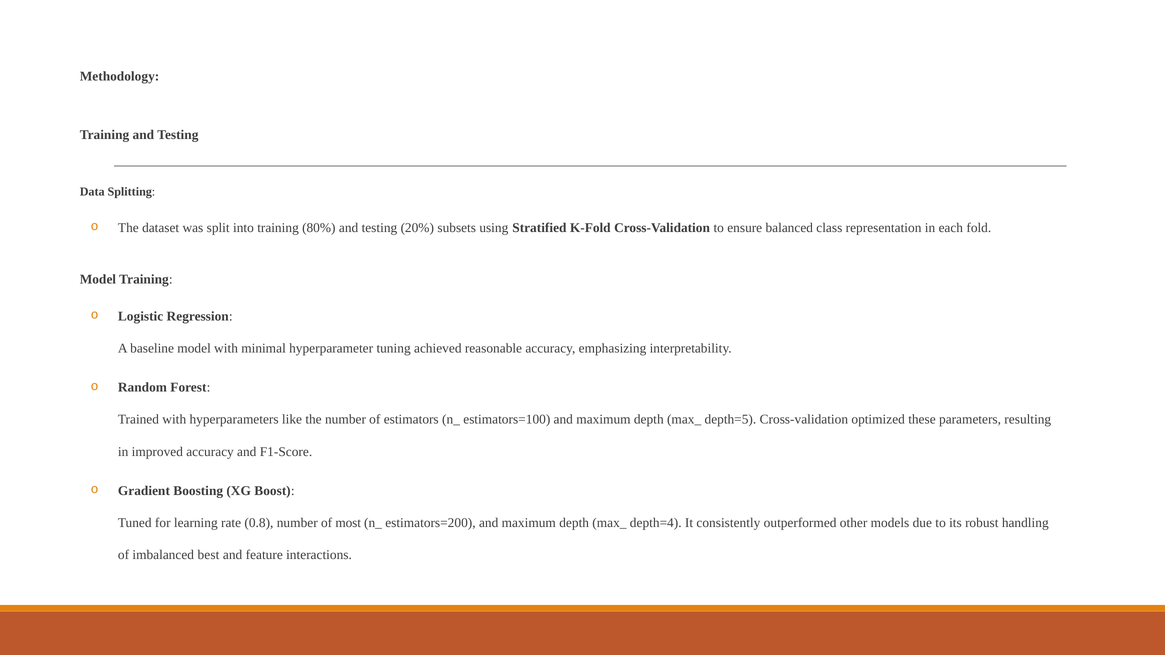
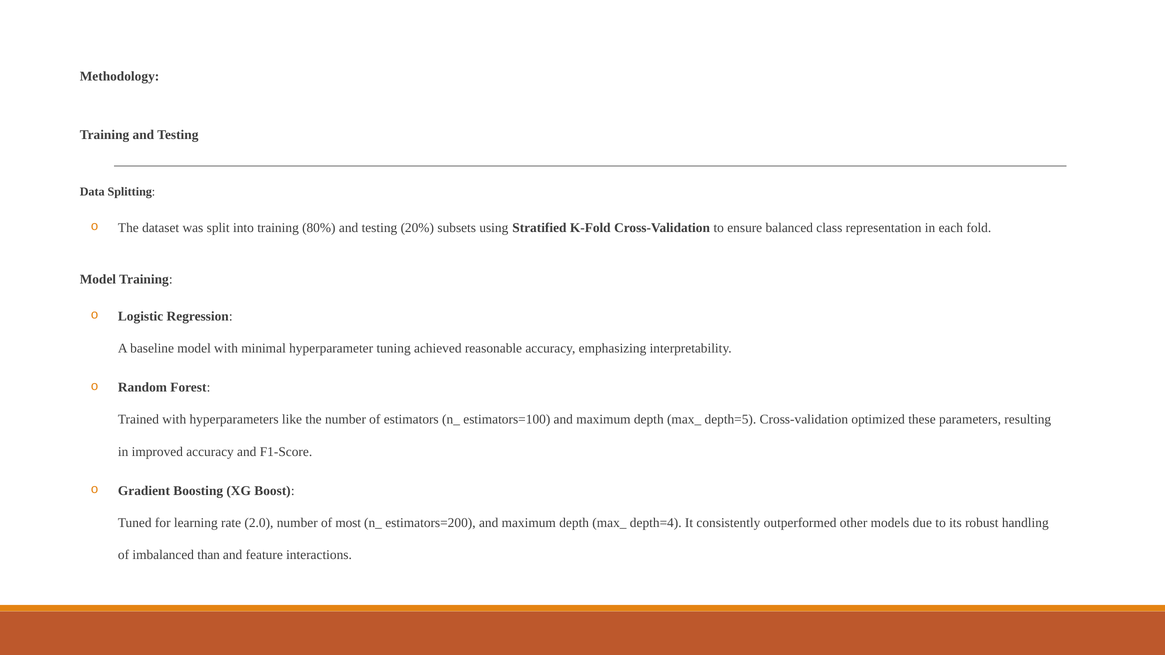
0.8: 0.8 -> 2.0
best: best -> than
